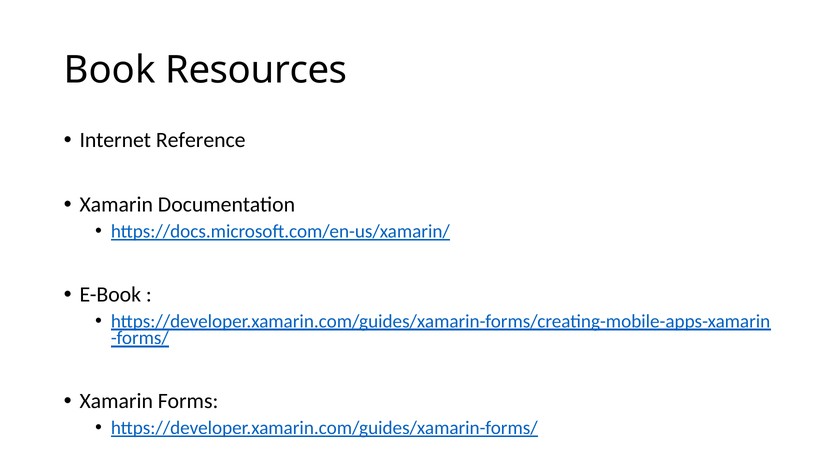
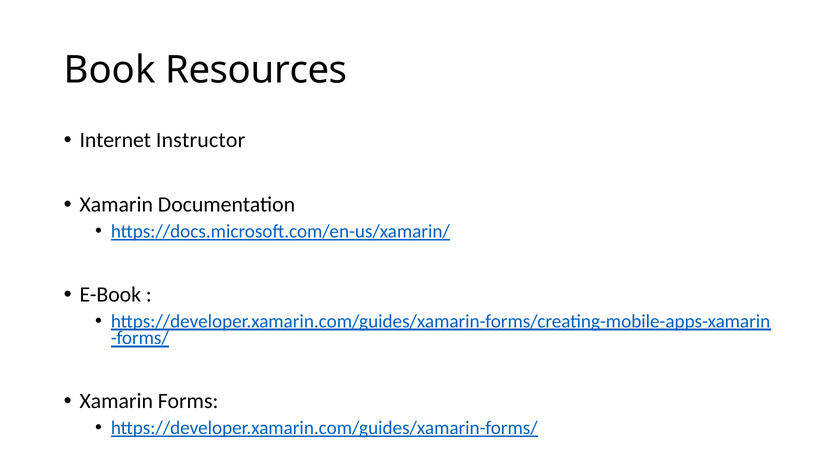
Reference: Reference -> Instructor
